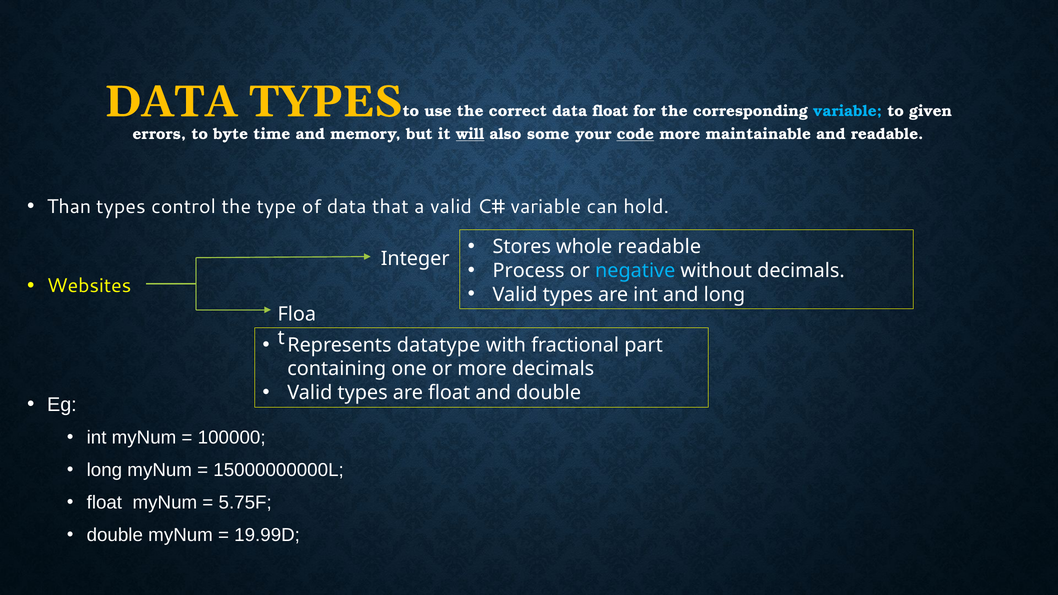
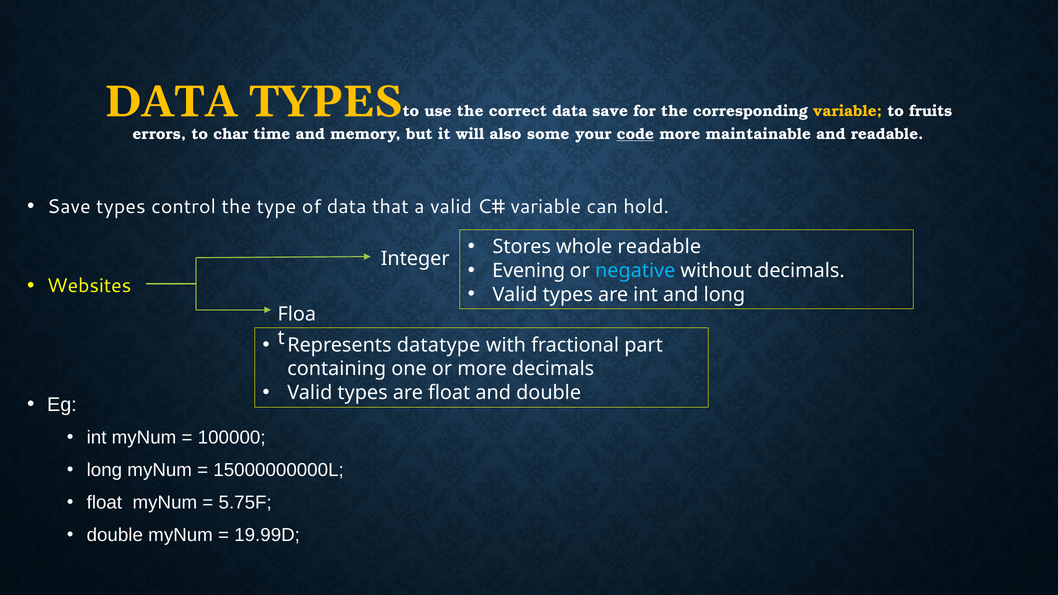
data float: float -> save
variable at (848, 111) colour: light blue -> yellow
given: given -> fruits
byte: byte -> char
will underline: present -> none
Than at (69, 207): Than -> Save
Process: Process -> Evening
